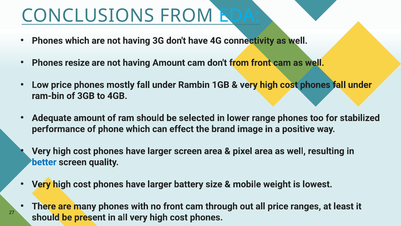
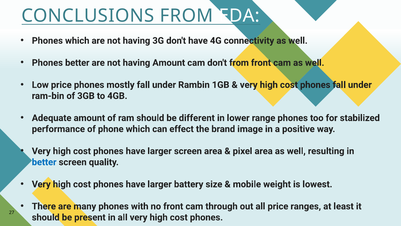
EDA colour: light blue -> white
Phones resize: resize -> better
selected: selected -> different
